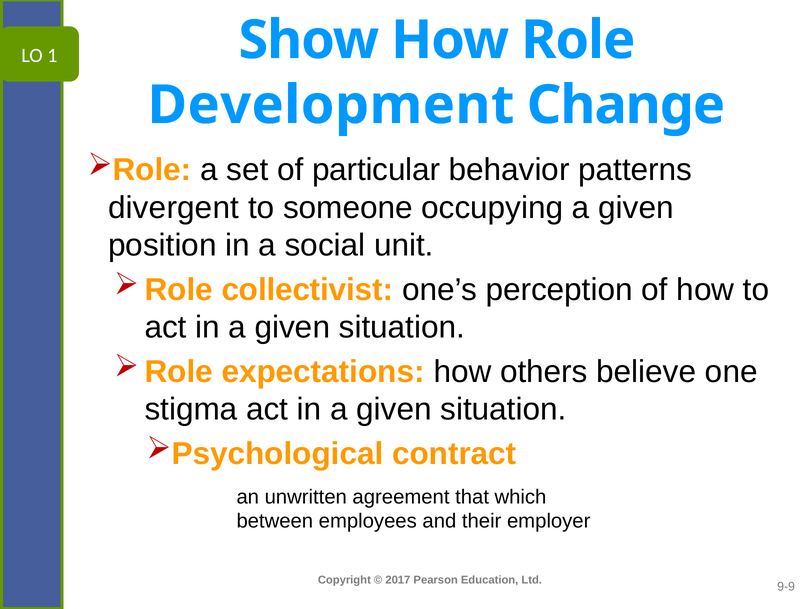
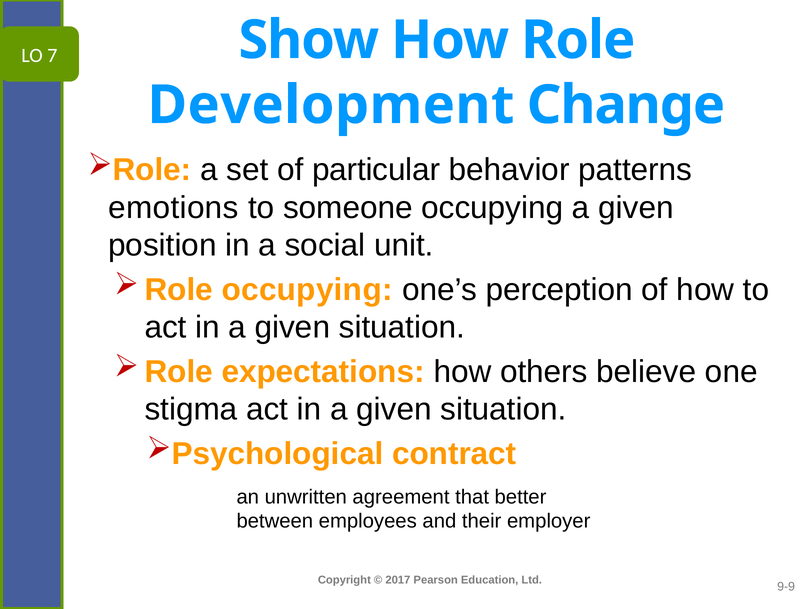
1: 1 -> 7
divergent: divergent -> emotions
collectivist at (307, 290): collectivist -> occupying
which: which -> better
